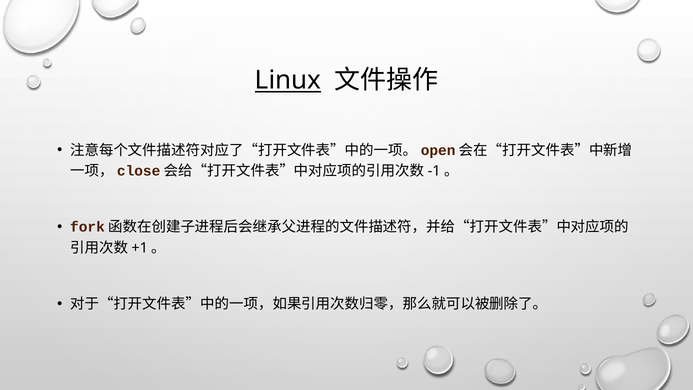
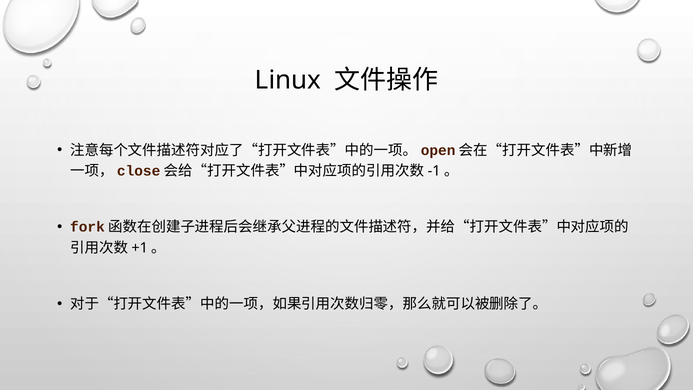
Linux underline: present -> none
